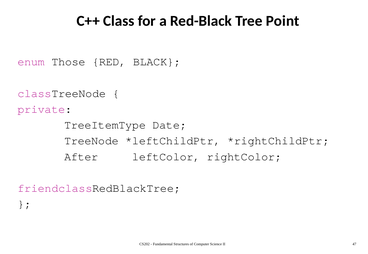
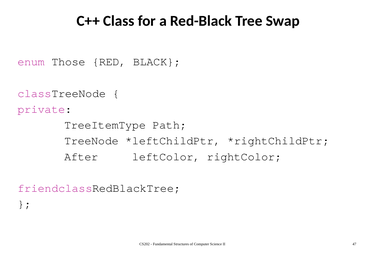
Point: Point -> Swap
Date: Date -> Path
